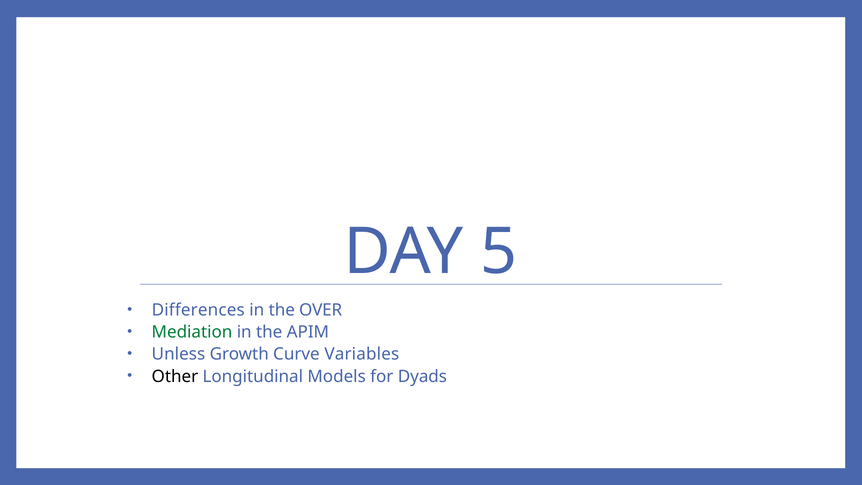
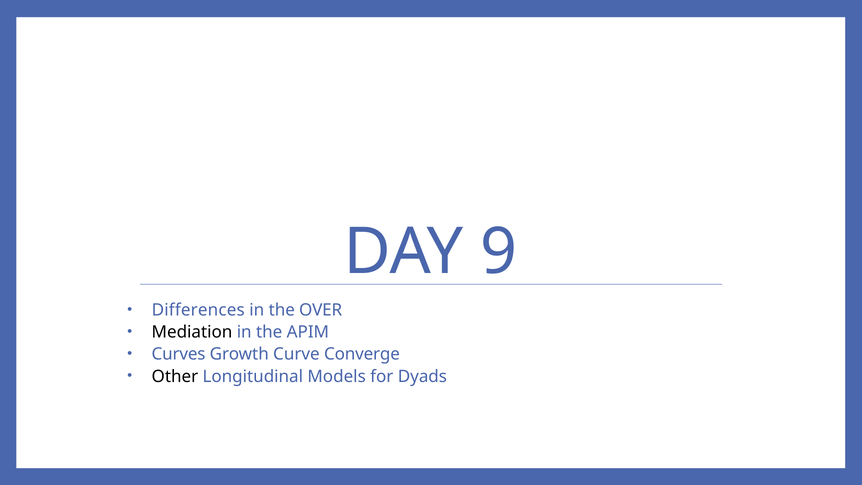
5: 5 -> 9
Mediation colour: green -> black
Unless: Unless -> Curves
Variables: Variables -> Converge
